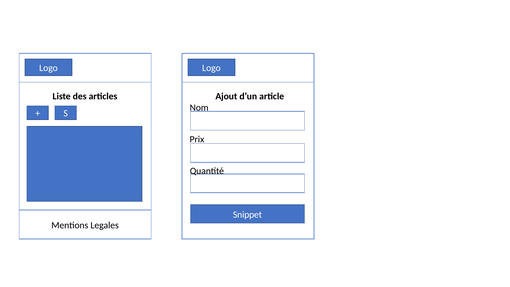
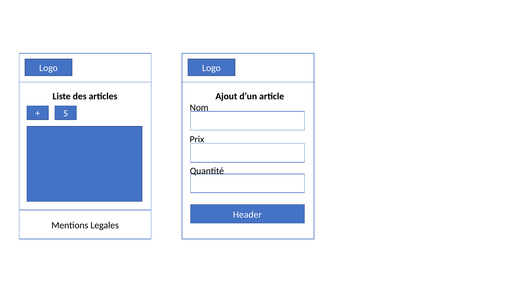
Snippet: Snippet -> Header
